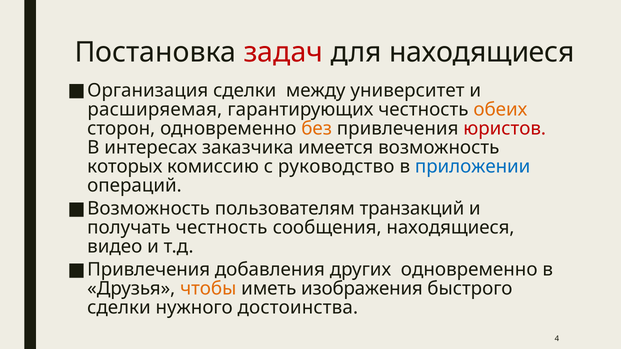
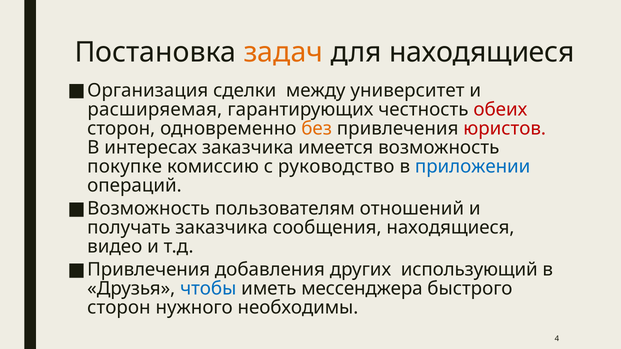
задач colour: red -> orange
обеих colour: orange -> red
которых: которых -> покупке
транзакций: транзакций -> отношений
получать честность: честность -> заказчика
других одновременно: одновременно -> использующий
чтобы colour: orange -> blue
изображения: изображения -> мессенджера
сделки at (119, 308): сделки -> сторон
достоинства: достоинства -> необходимы
